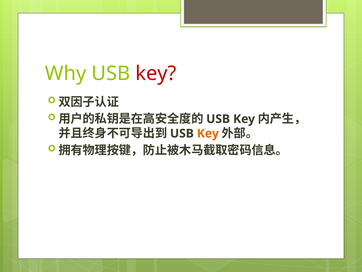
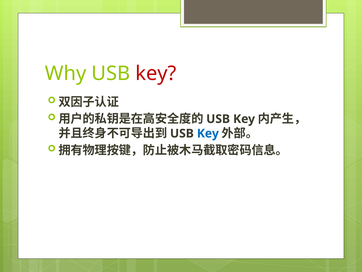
Key at (208, 133) colour: orange -> blue
